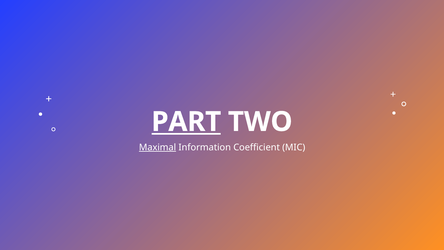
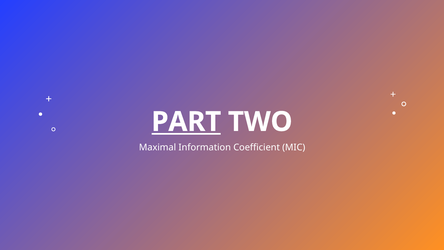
Maximal underline: present -> none
